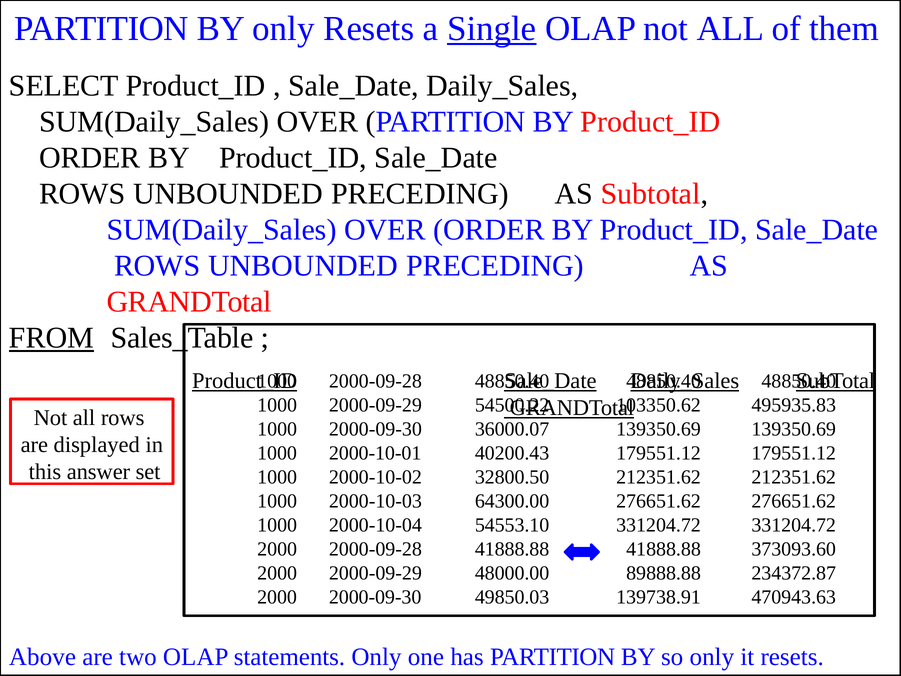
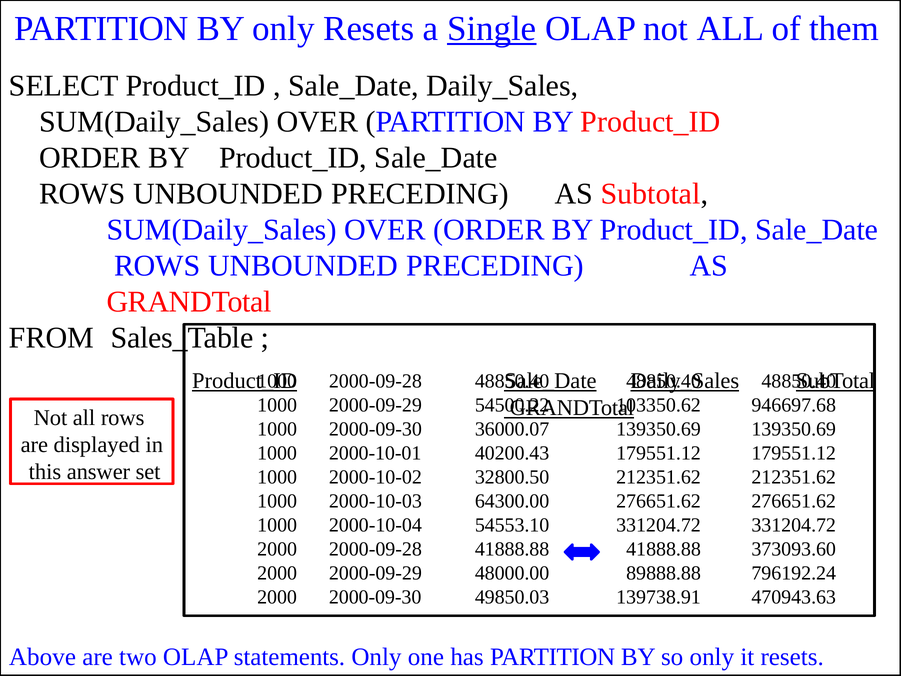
FROM underline: present -> none
495935.83: 495935.83 -> 946697.68
234372.87: 234372.87 -> 796192.24
